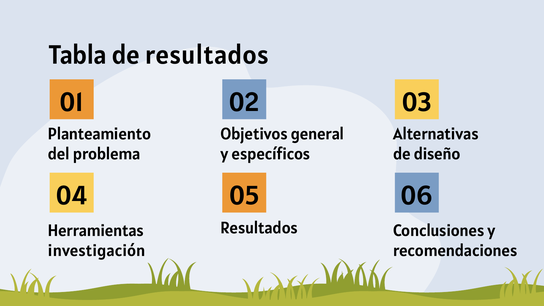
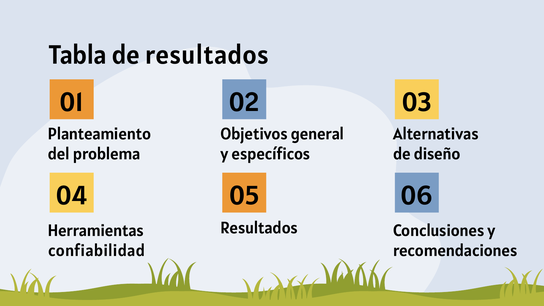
investigación: investigación -> confiabilidad
